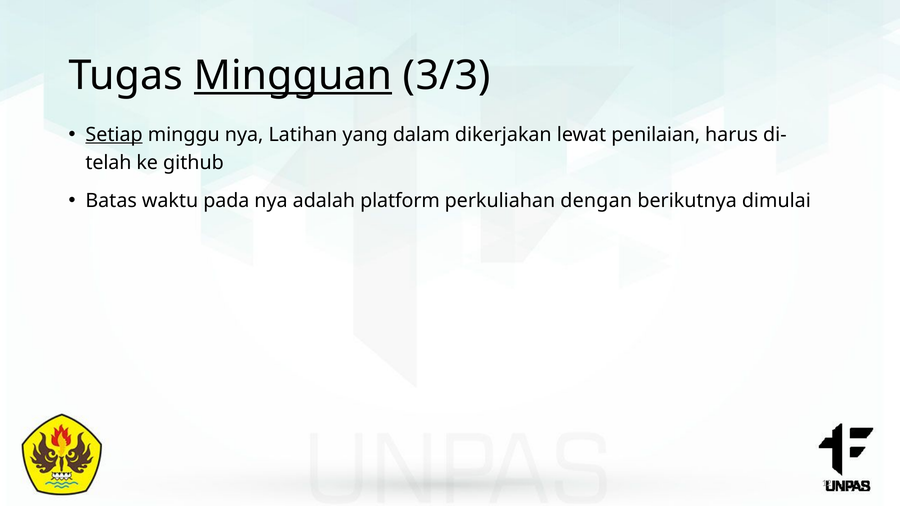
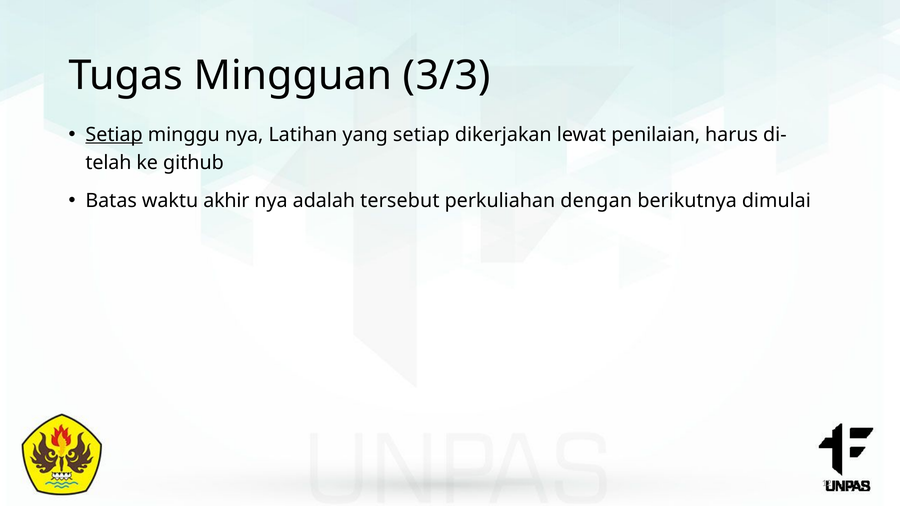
Mingguan underline: present -> none
yang dalam: dalam -> setiap
pada: pada -> akhir
platform: platform -> tersebut
